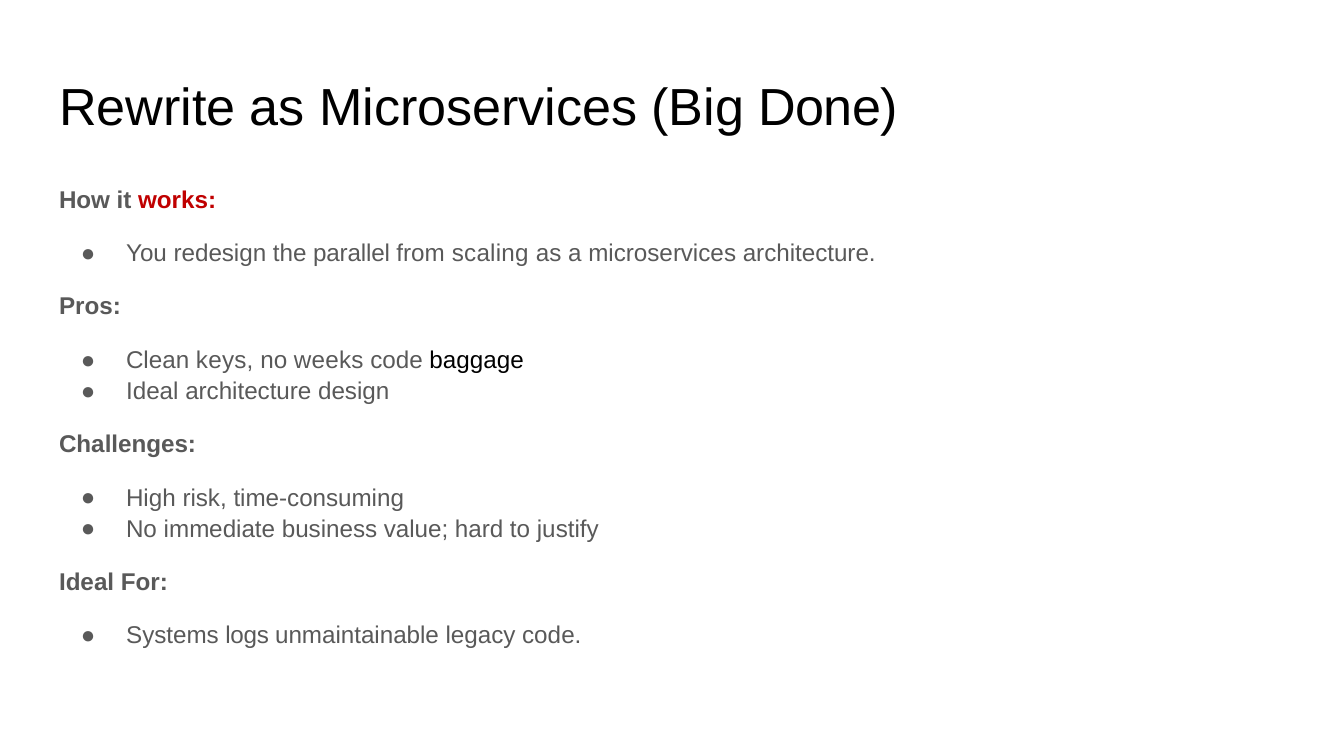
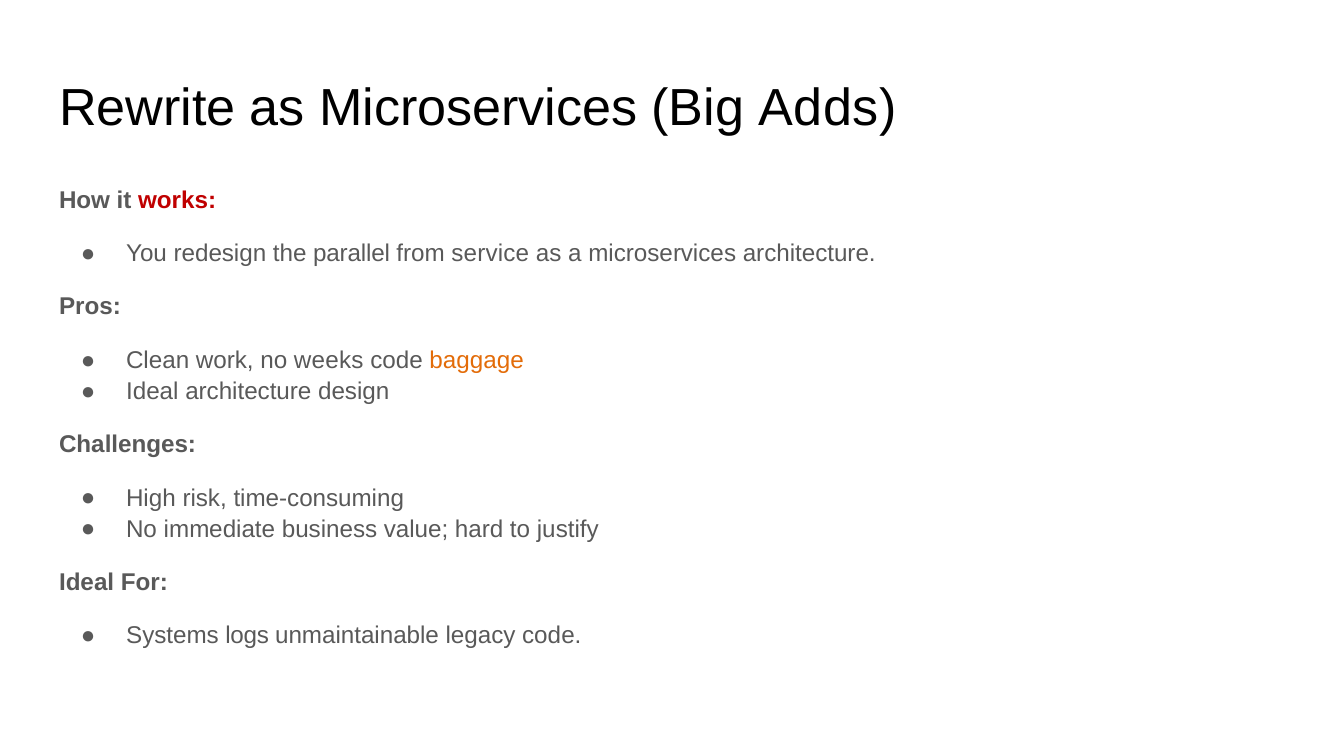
Done: Done -> Adds
scaling: scaling -> service
keys: keys -> work
baggage colour: black -> orange
